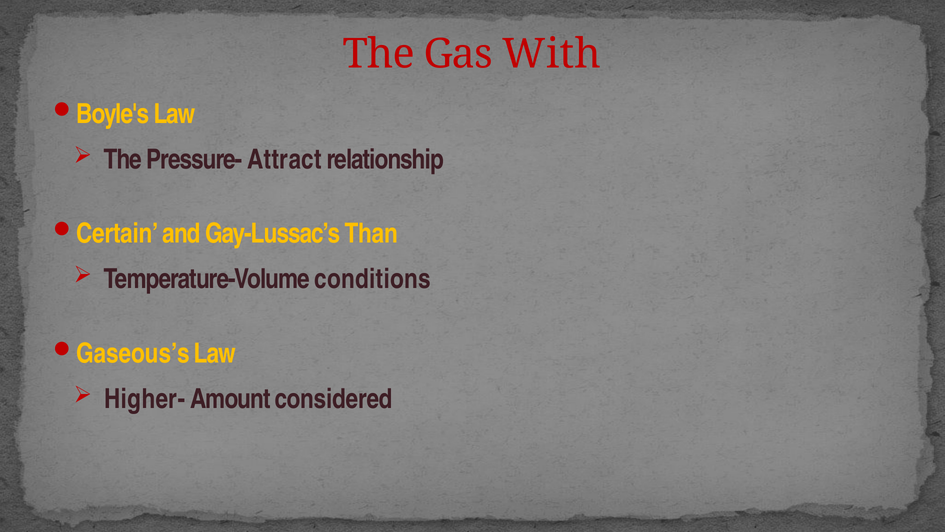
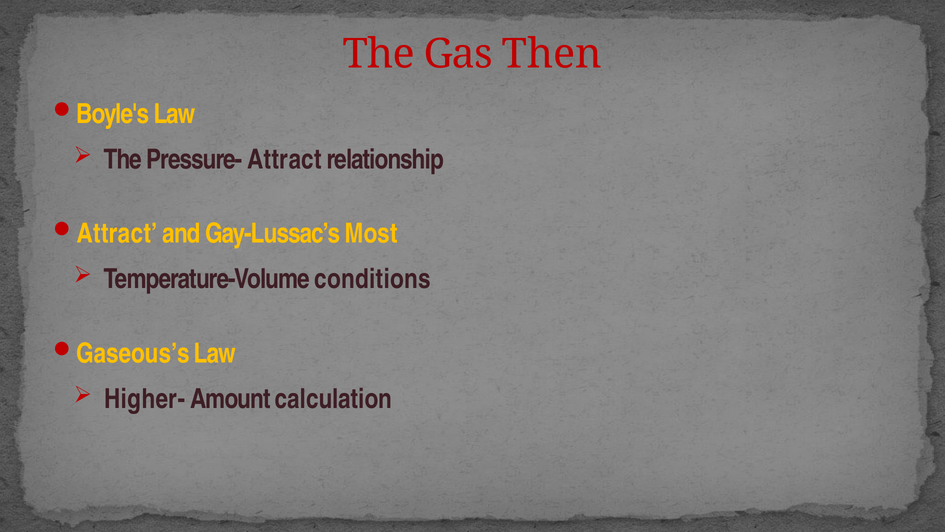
With: With -> Then
Certain at (117, 234): Certain -> Attract
Than: Than -> Most
considered: considered -> calculation
